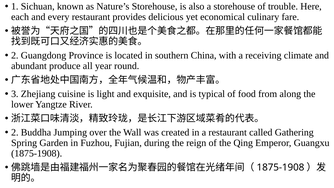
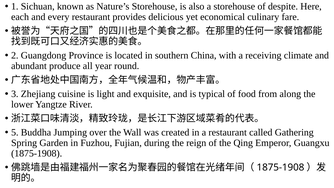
trouble: trouble -> despite
2 at (15, 132): 2 -> 5
